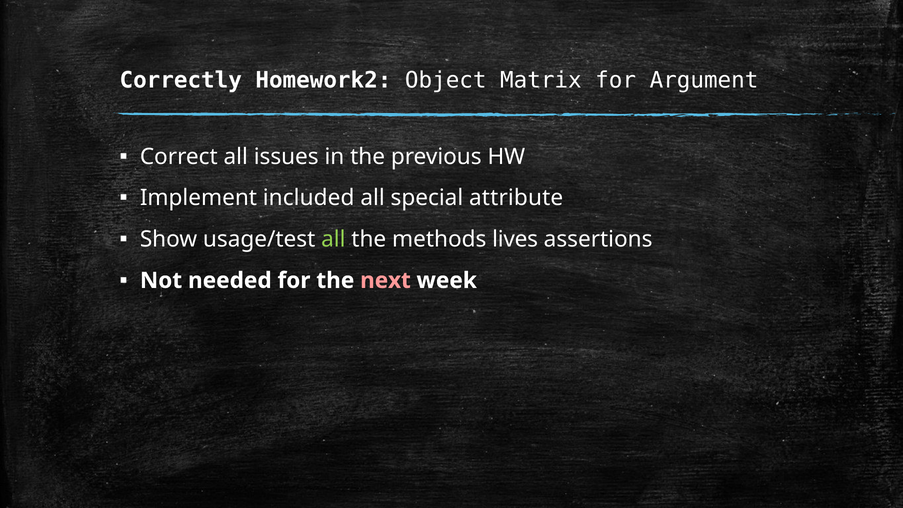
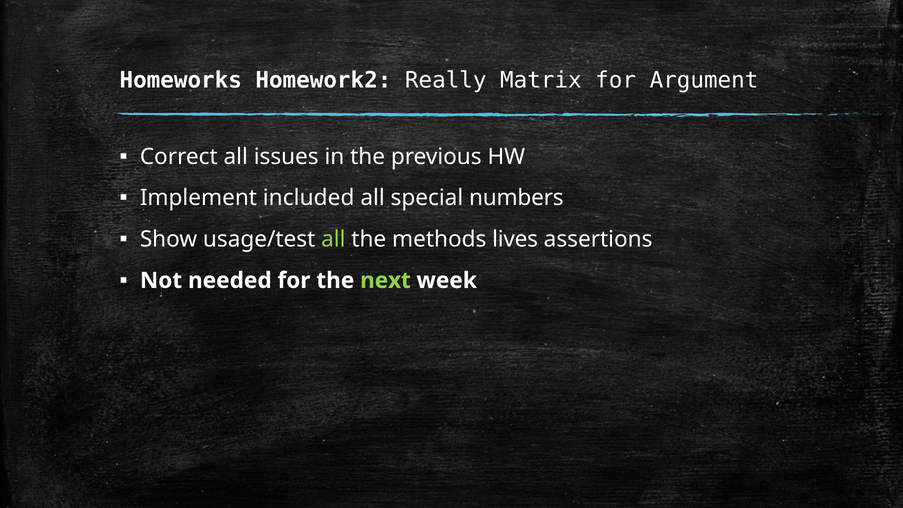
Correctly: Correctly -> Homeworks
Object: Object -> Really
attribute: attribute -> numbers
next colour: pink -> light green
